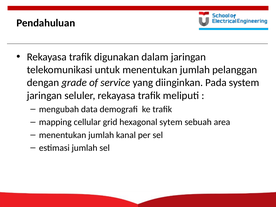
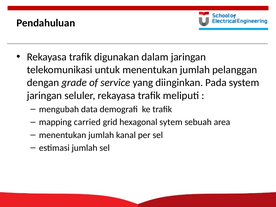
cellular: cellular -> carried
